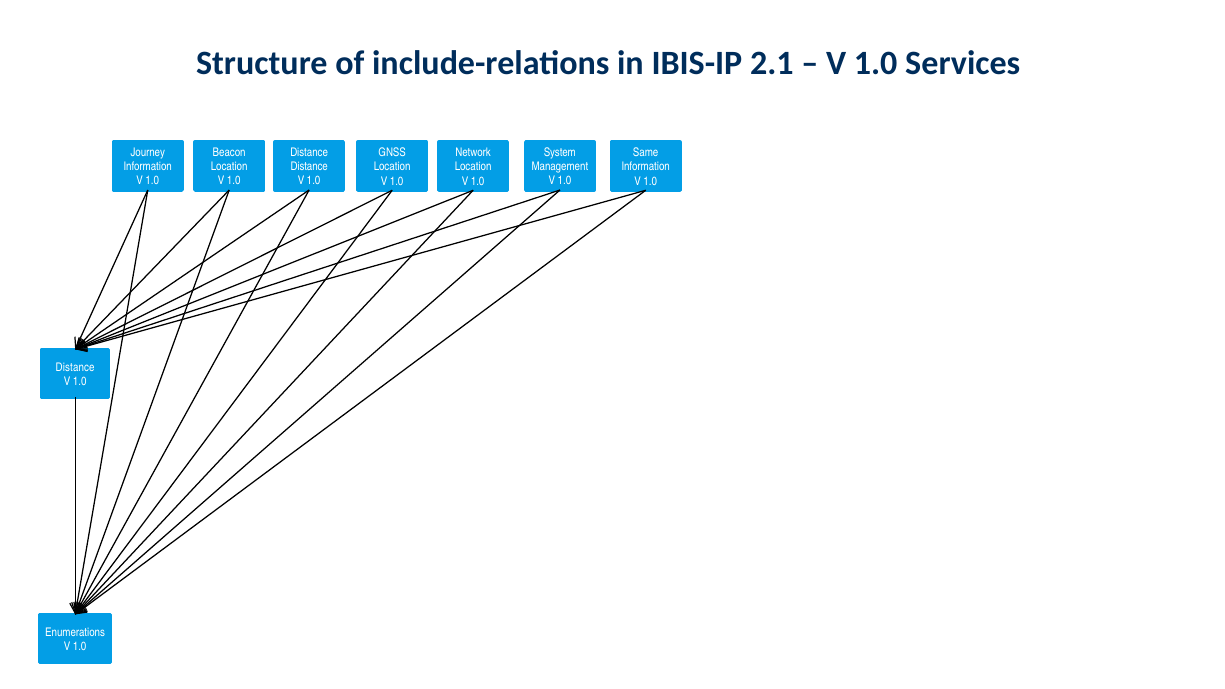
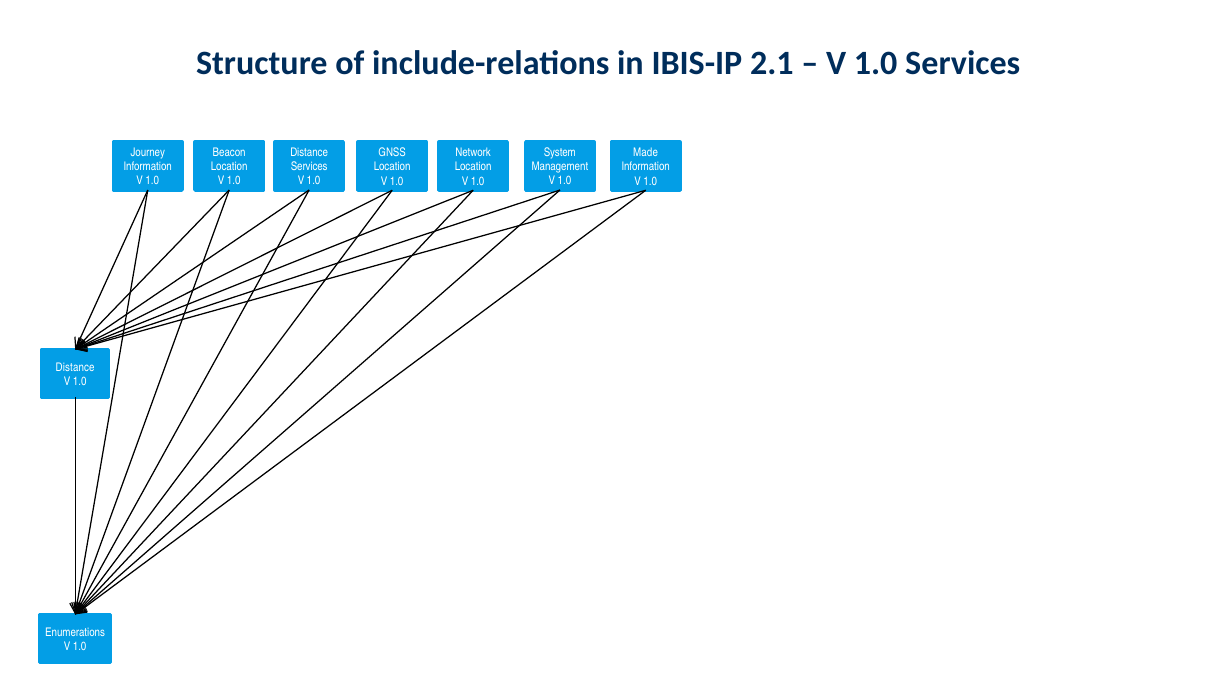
Same: Same -> Made
Distance at (309, 167): Distance -> Services
